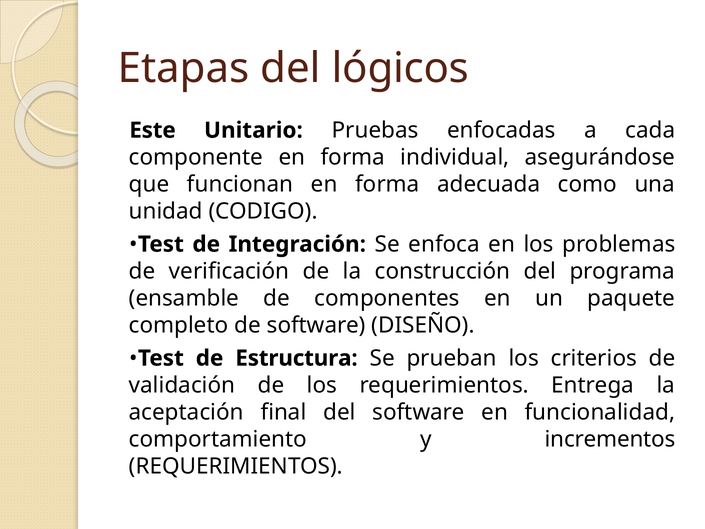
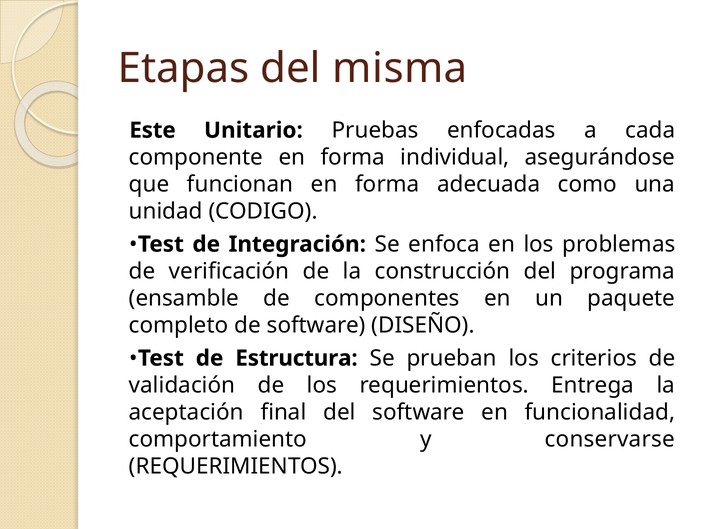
lógicos: lógicos -> misma
incrementos: incrementos -> conservarse
